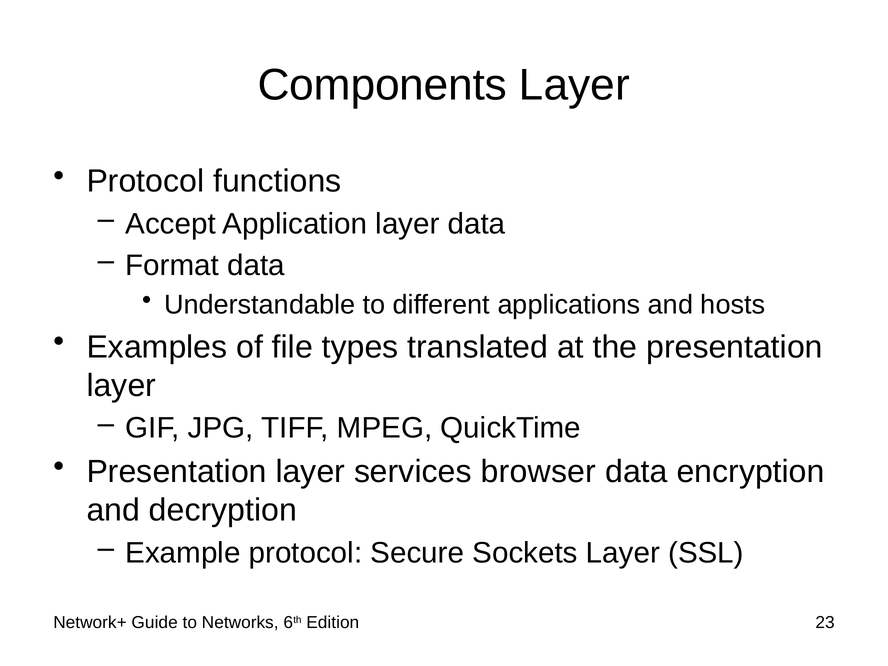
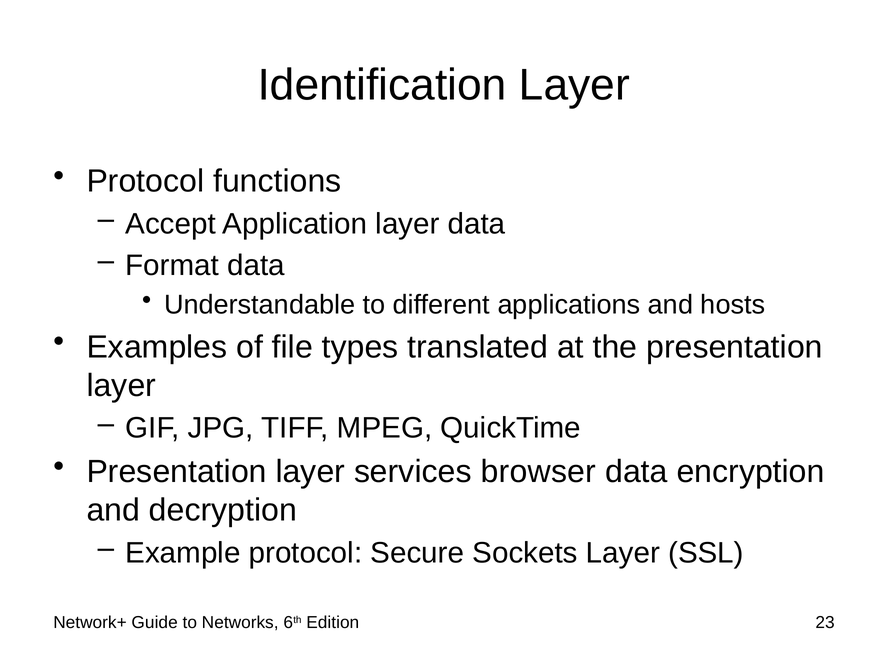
Components: Components -> Identification
